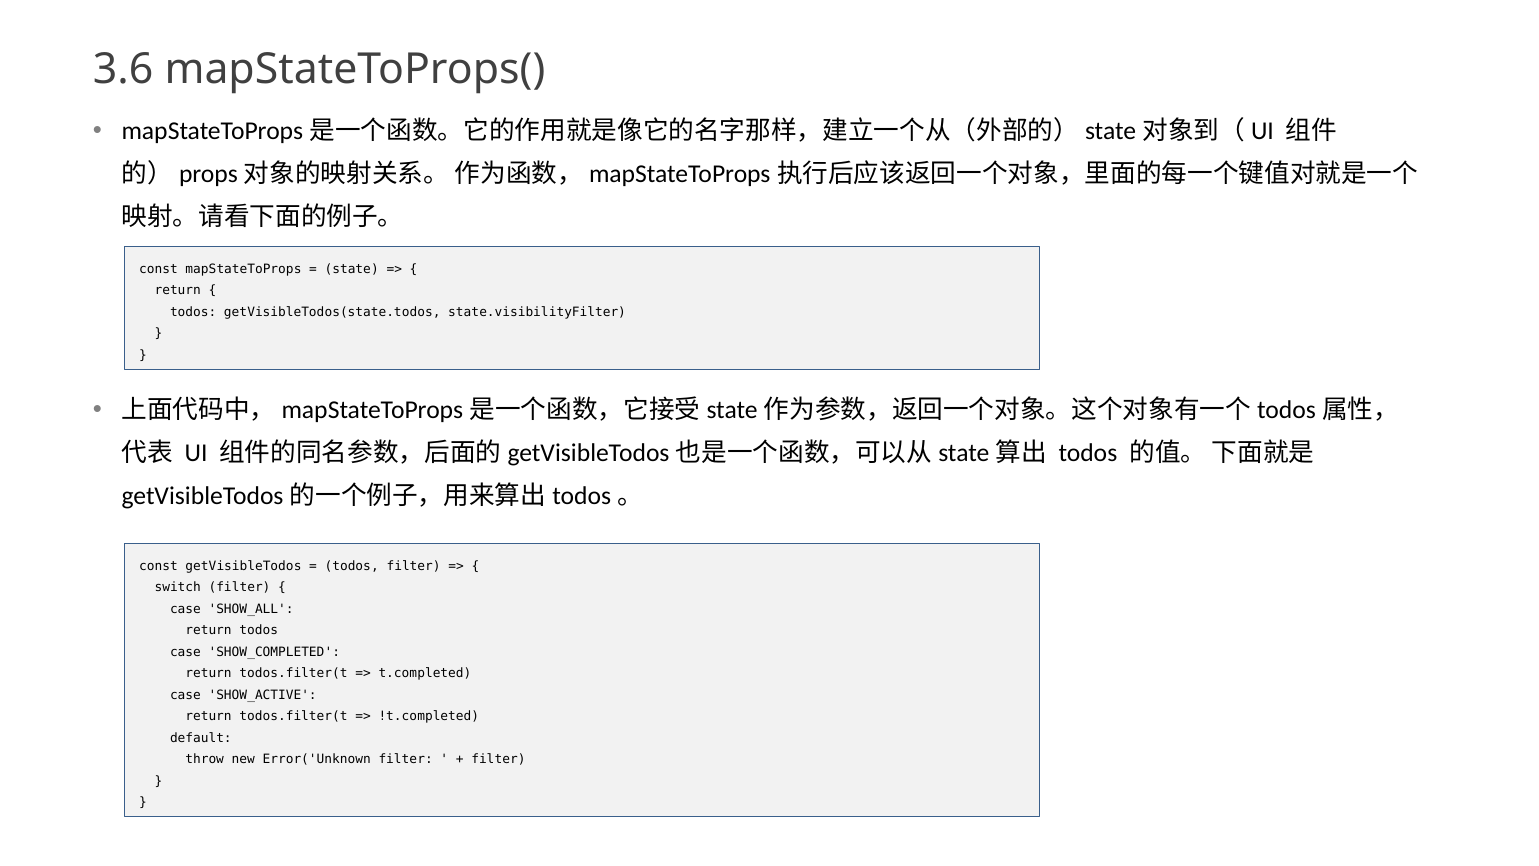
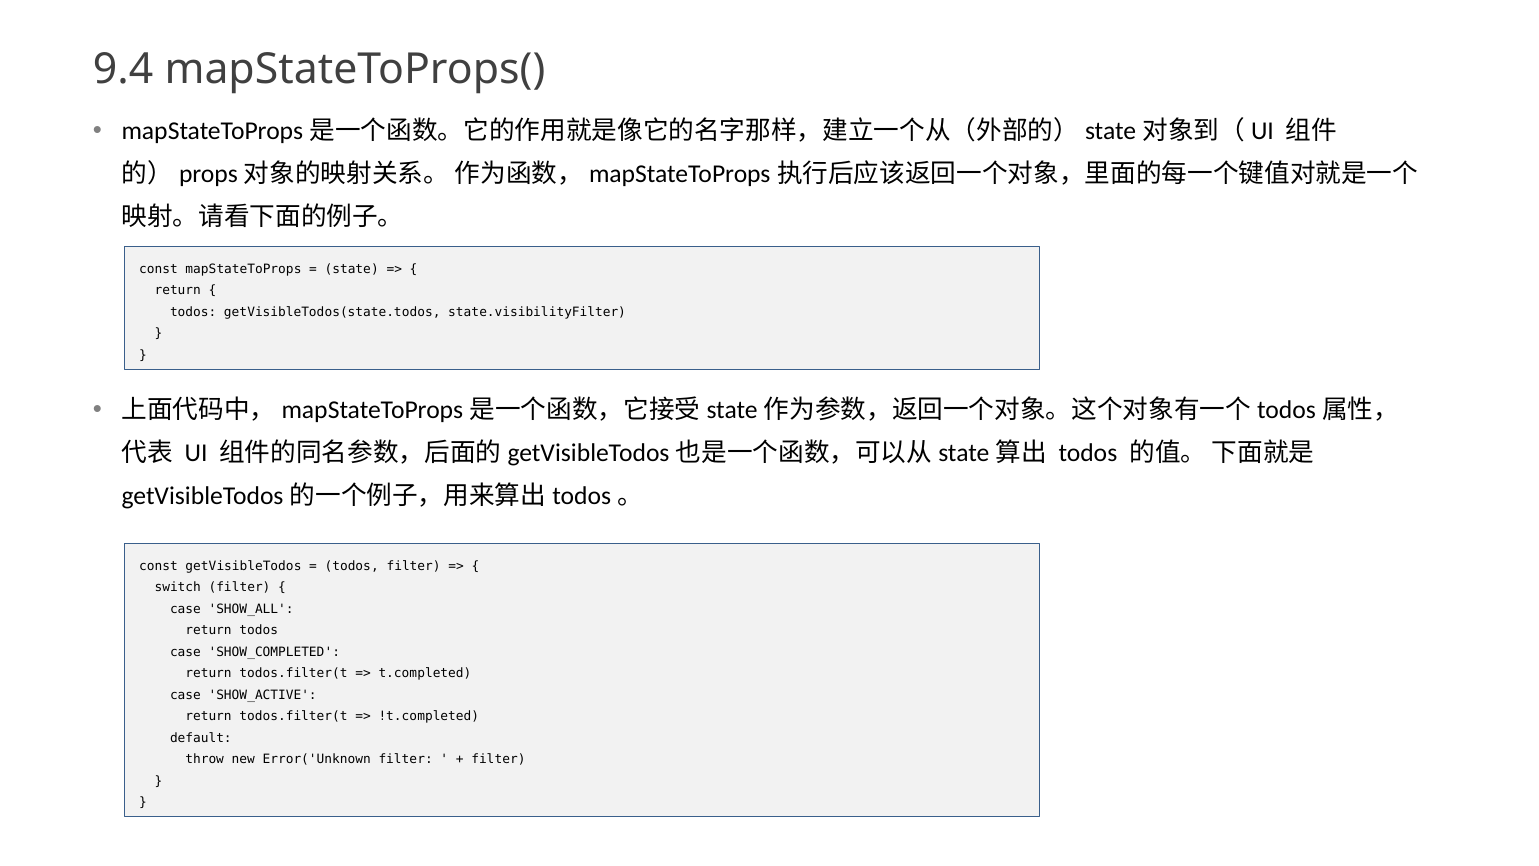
3.6: 3.6 -> 9.4
